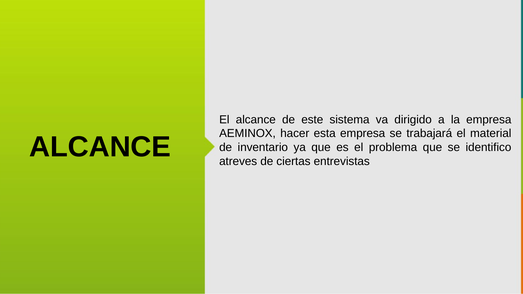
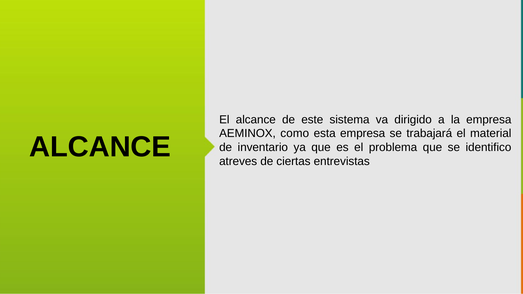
hacer: hacer -> como
